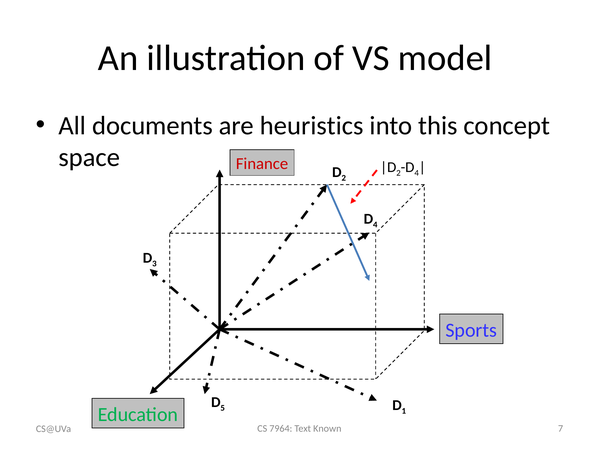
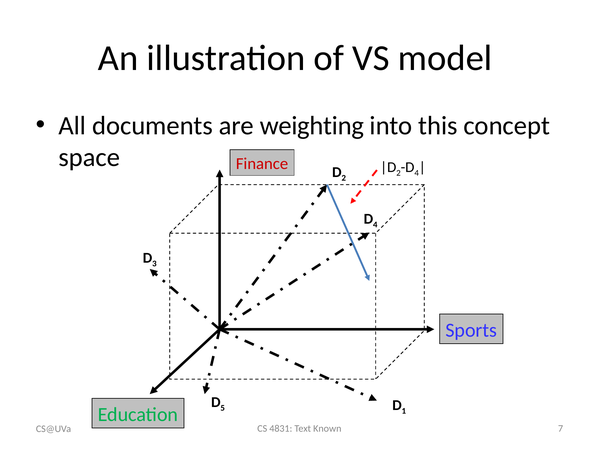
heuristics: heuristics -> weighting
7964: 7964 -> 4831
